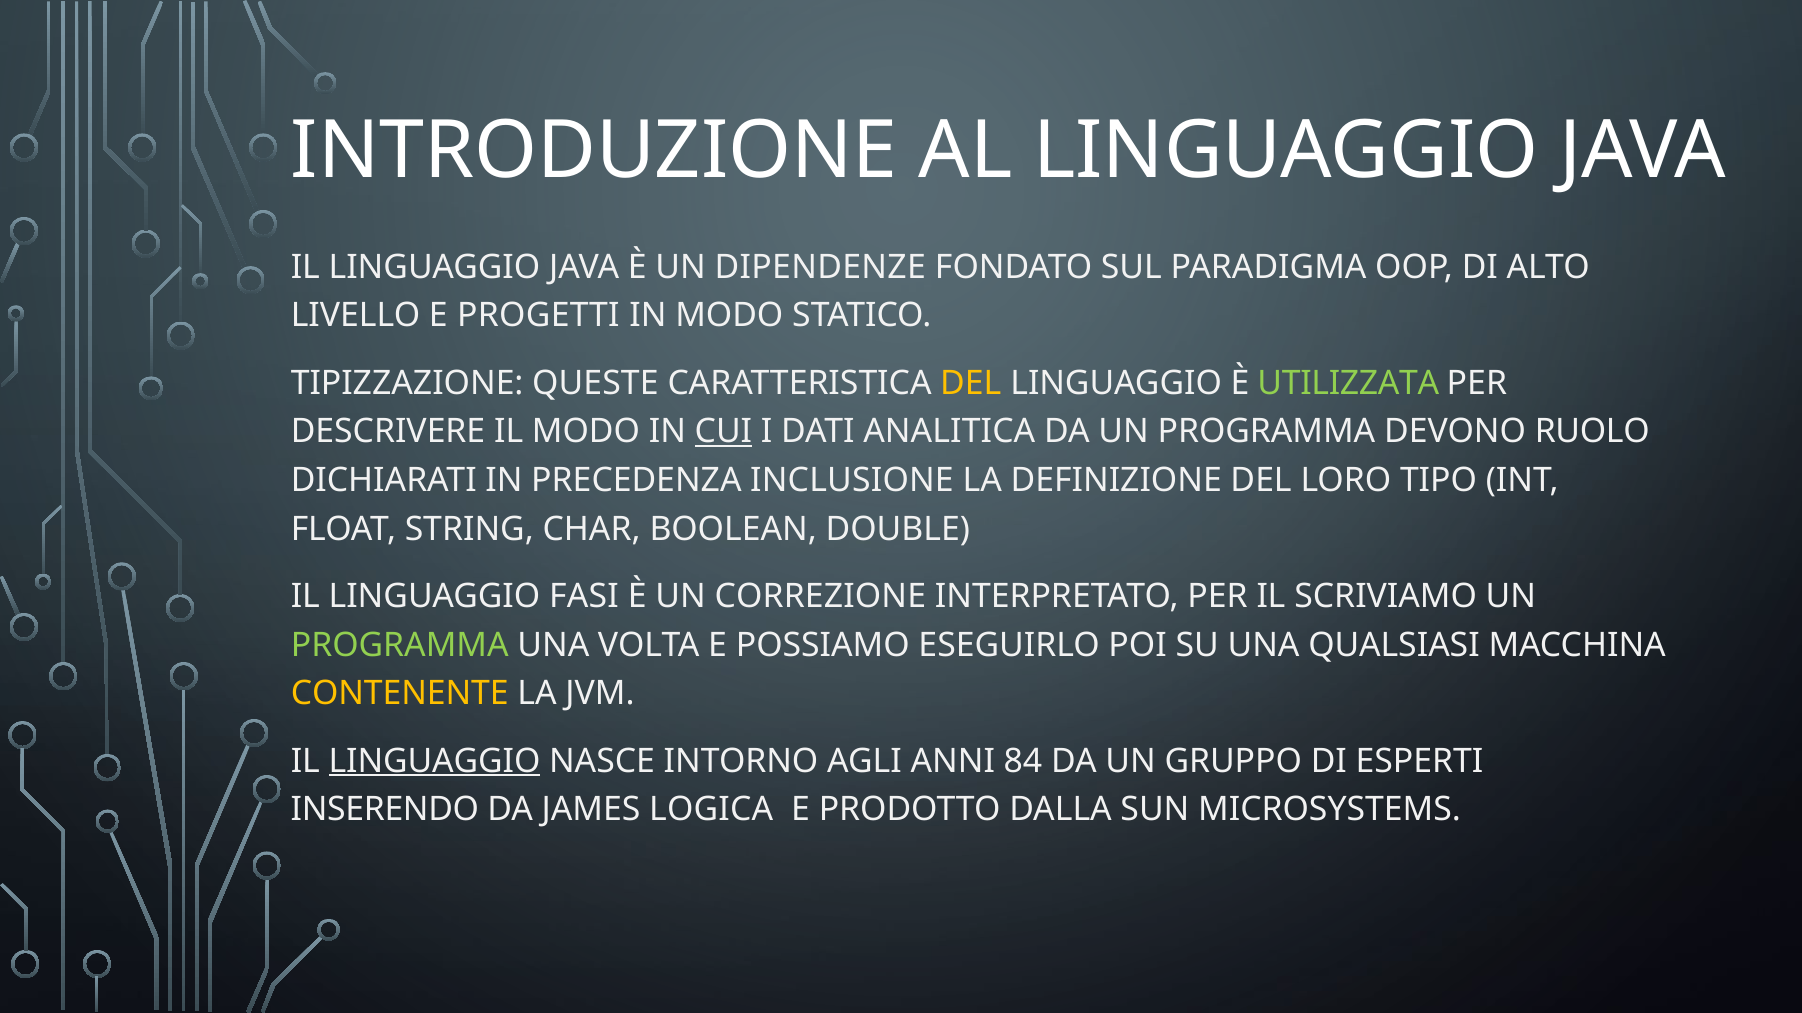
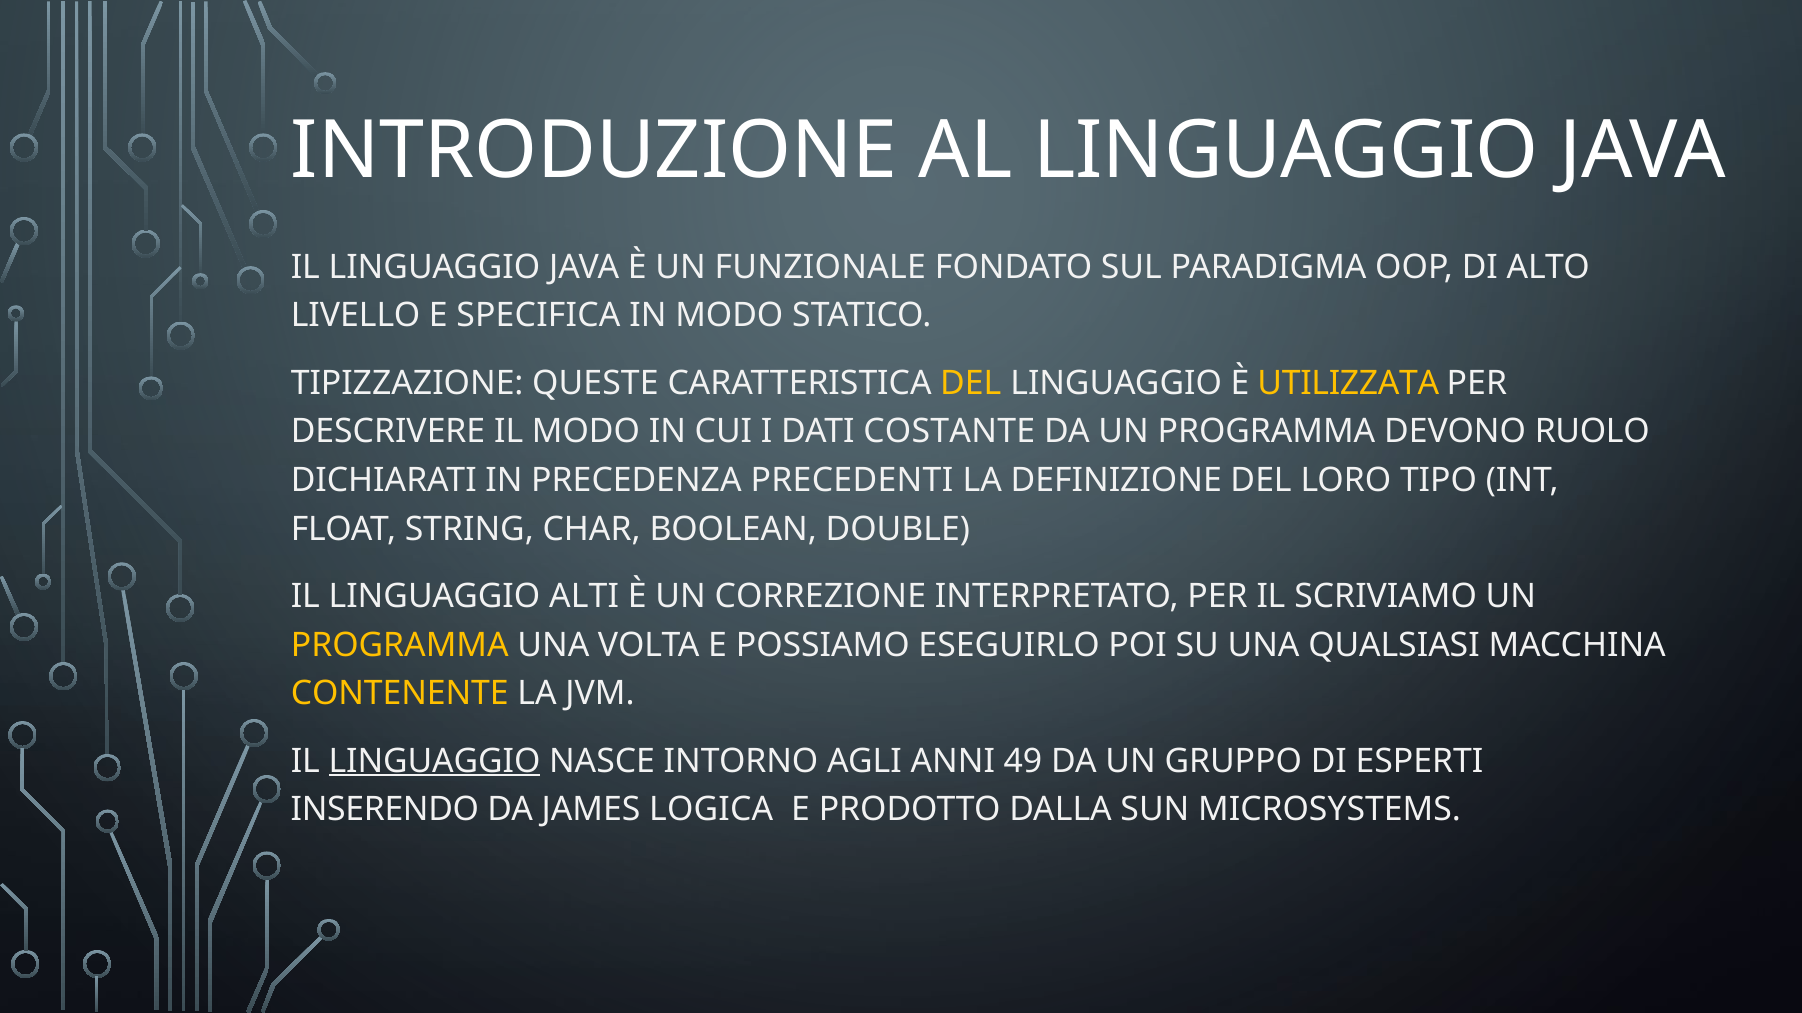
DIPENDENZE: DIPENDENZE -> FUNZIONALE
PROGETTI: PROGETTI -> SPECIFICA
UTILIZZATA colour: light green -> yellow
CUI underline: present -> none
ANALITICA: ANALITICA -> COSTANTE
INCLUSIONE: INCLUSIONE -> PRECEDENTI
FASI: FASI -> ALTI
PROGRAMMA at (400, 645) colour: light green -> yellow
84: 84 -> 49
